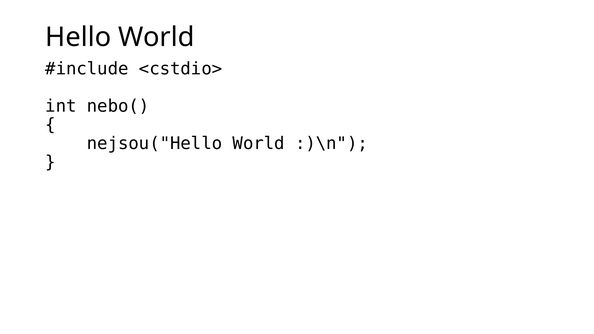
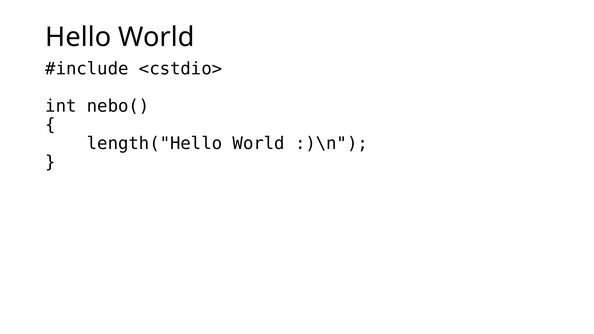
nejsou("Hello: nejsou("Hello -> length("Hello
